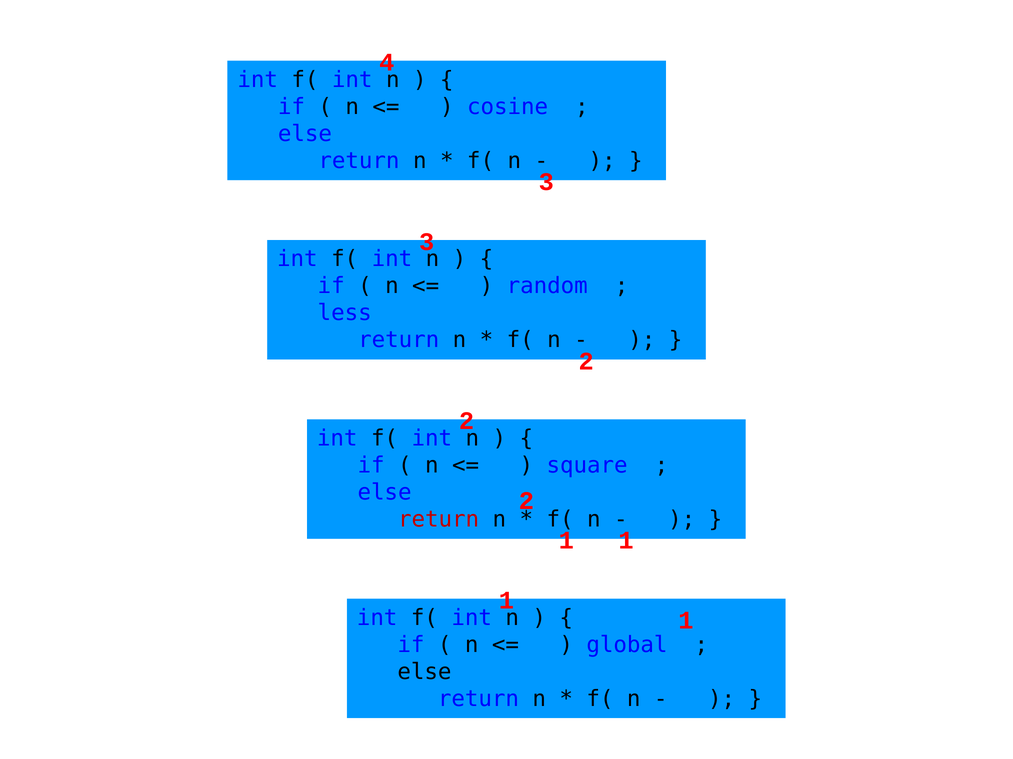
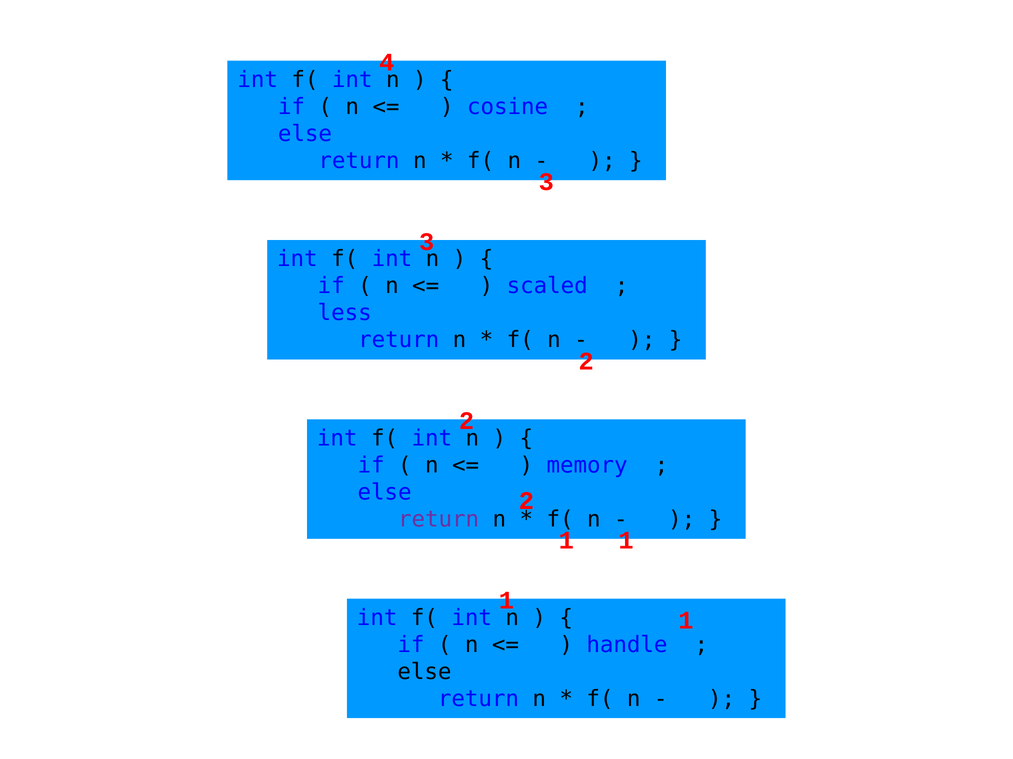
random: random -> scaled
square: square -> memory
return at (439, 520) colour: red -> purple
global: global -> handle
